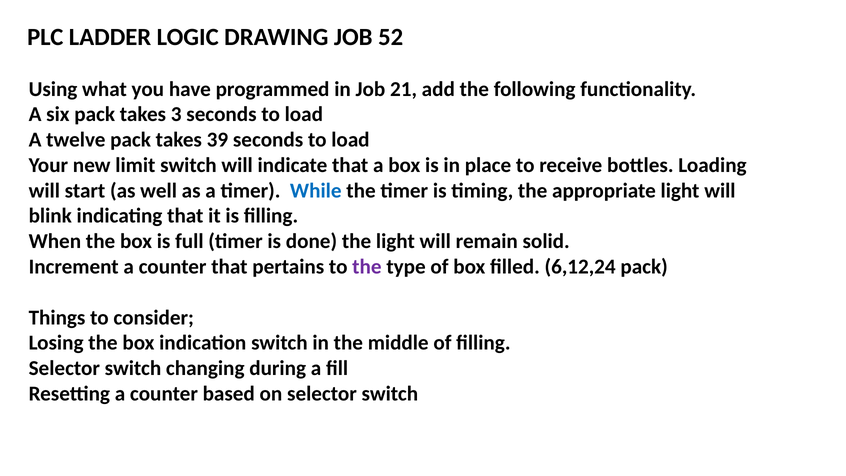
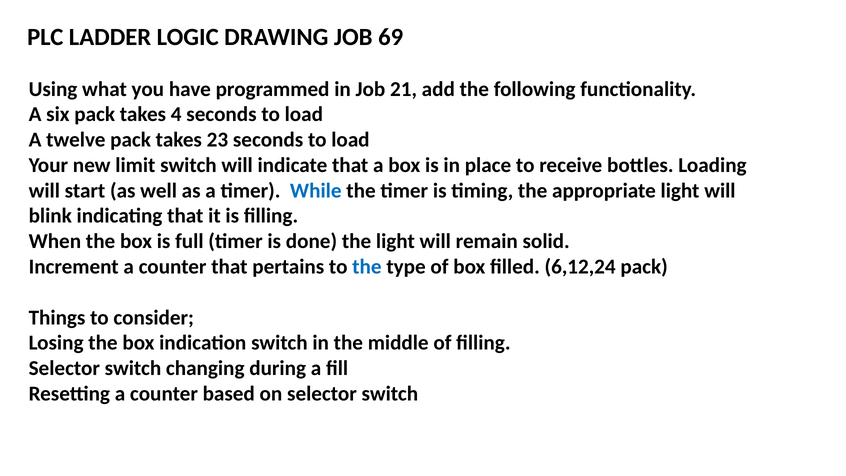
52: 52 -> 69
3: 3 -> 4
39: 39 -> 23
the at (367, 267) colour: purple -> blue
